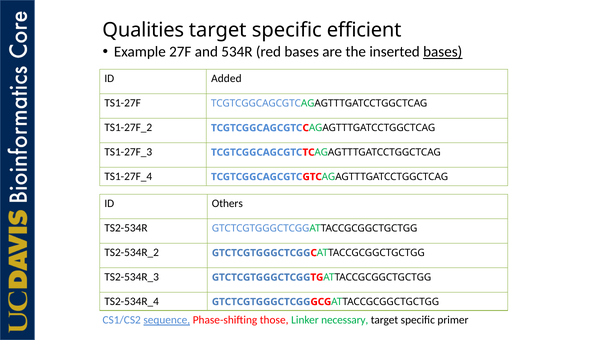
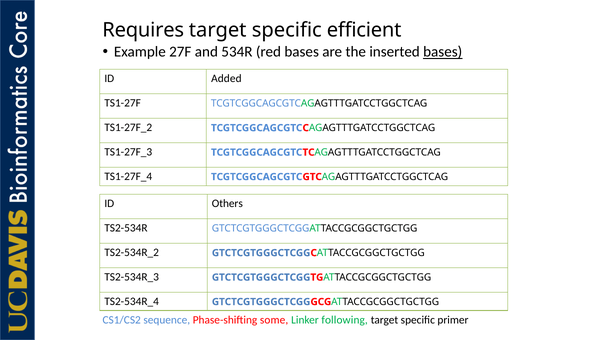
Qualities: Qualities -> Requires
sequence underline: present -> none
those: those -> some
necessary: necessary -> following
